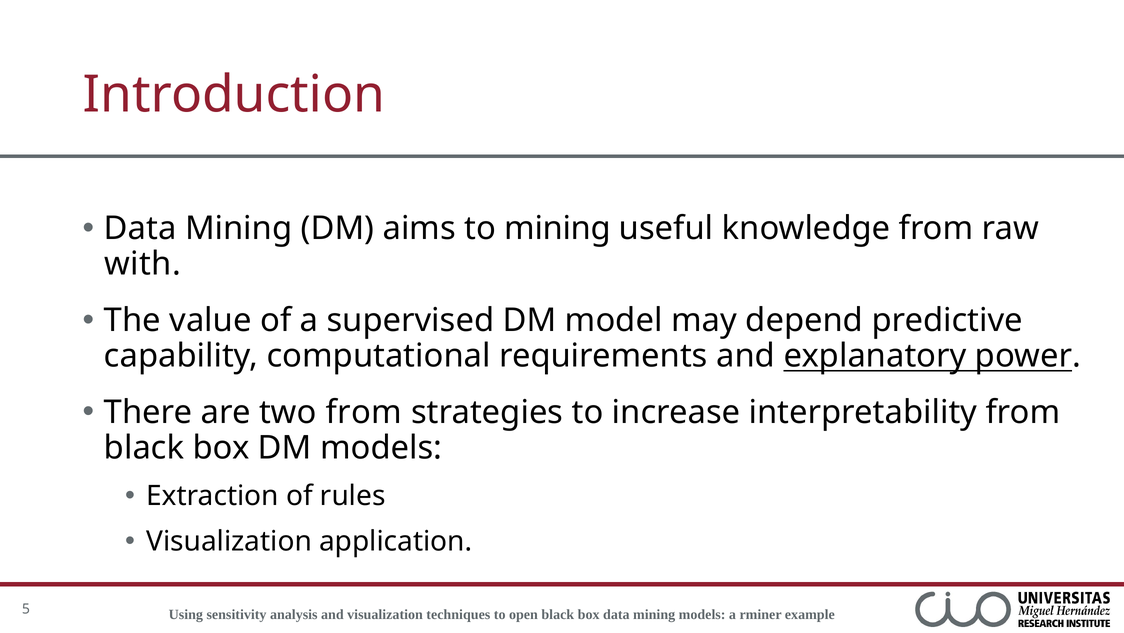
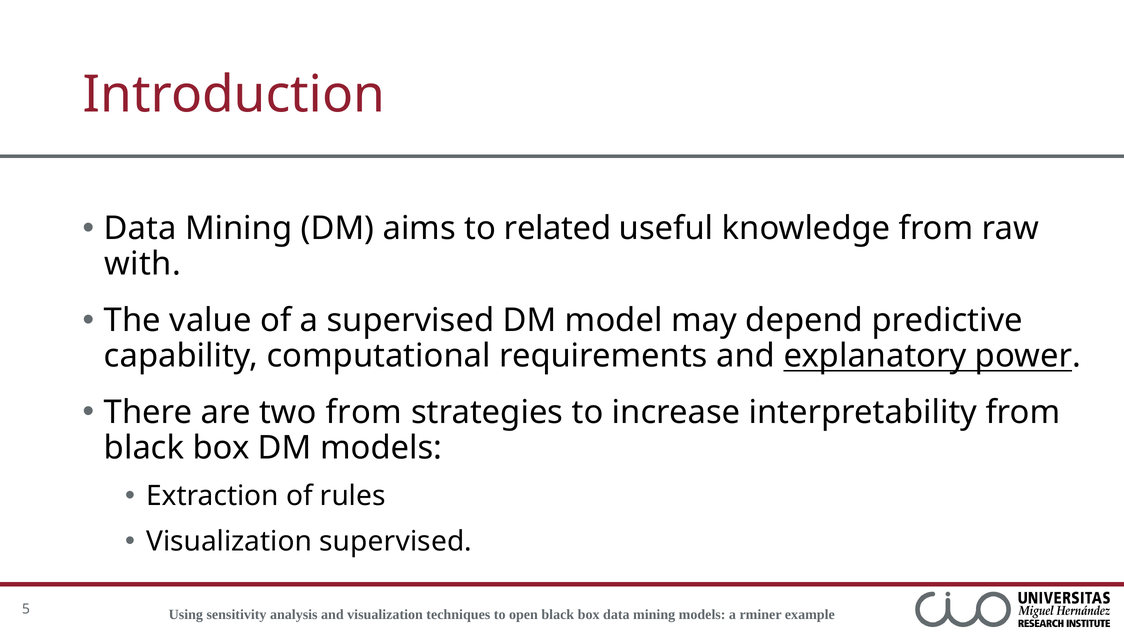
to mining: mining -> related
Visualization application: application -> supervised
